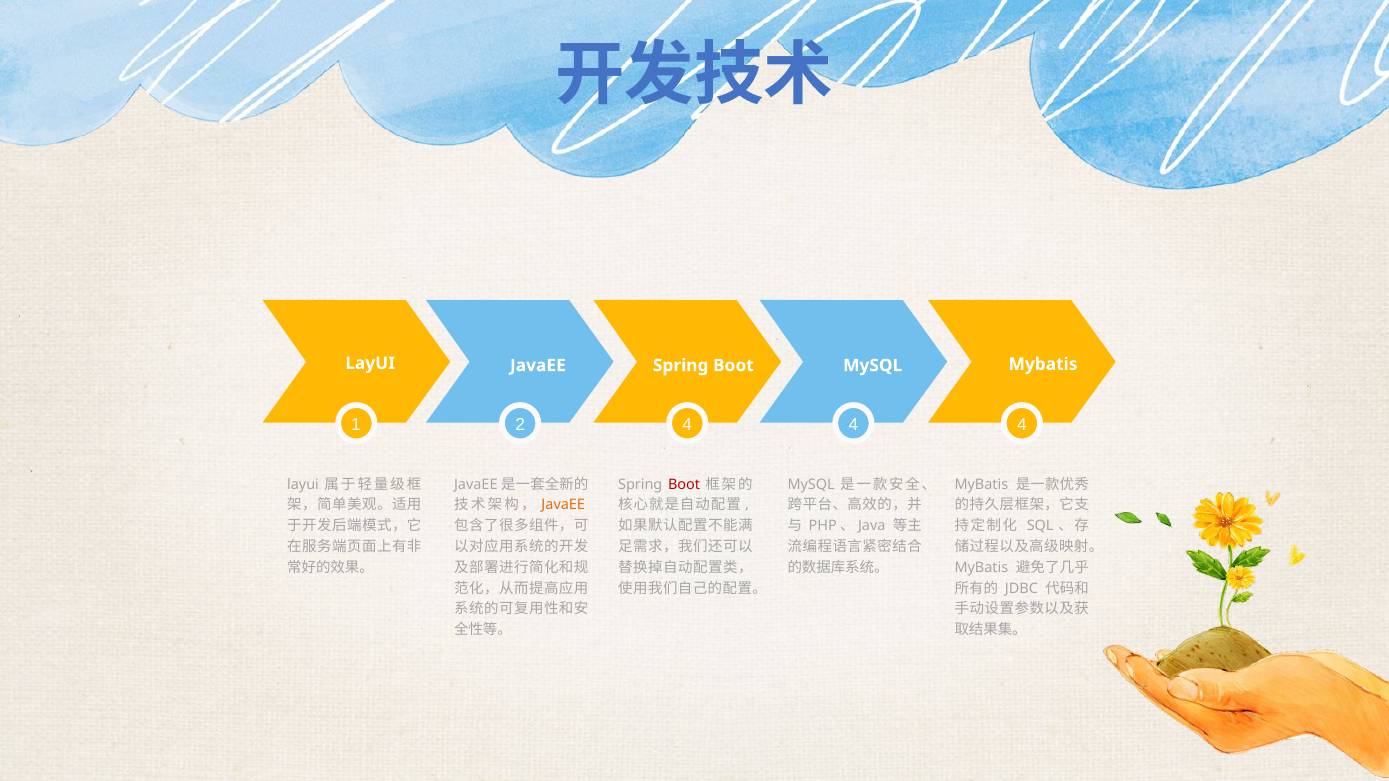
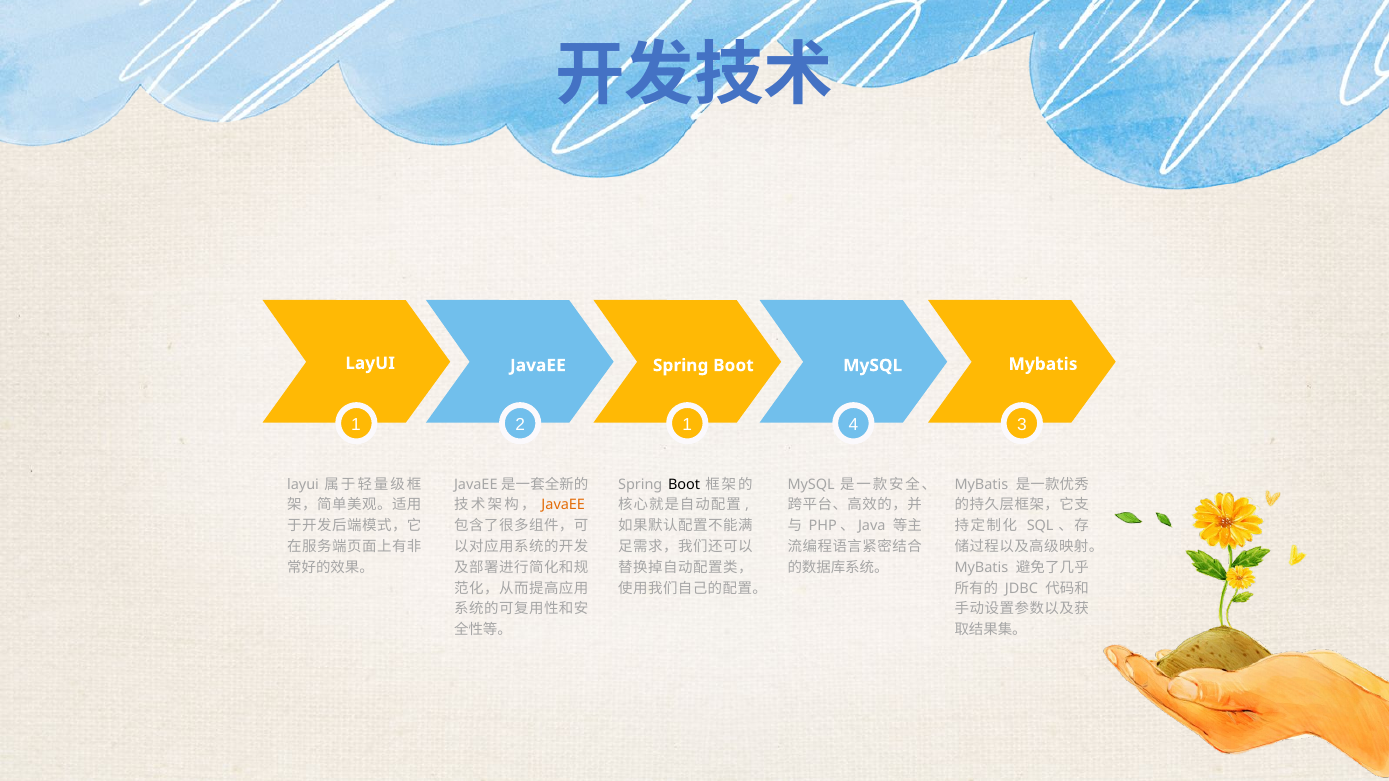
2 4: 4 -> 1
4 at (1022, 425): 4 -> 3
Boot at (684, 484) colour: red -> black
